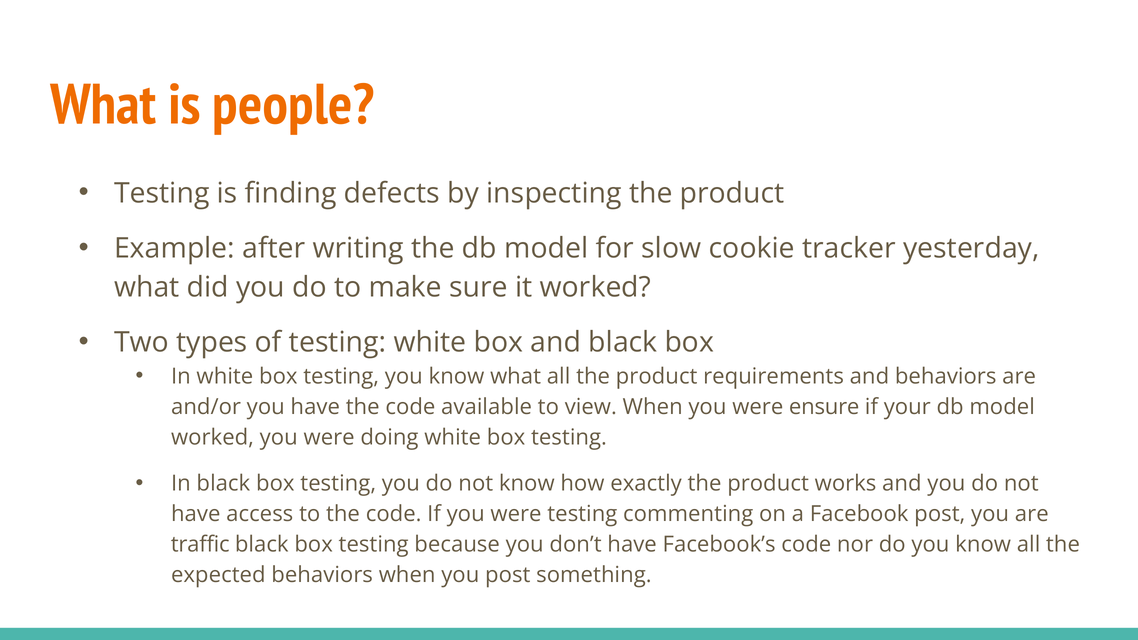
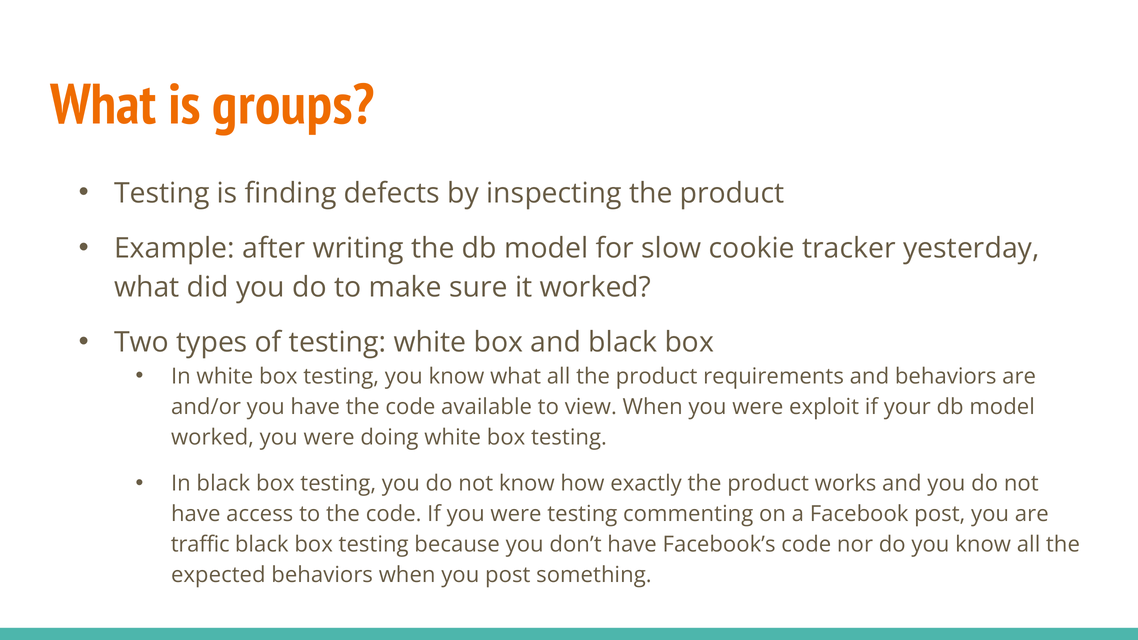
people: people -> groups
ensure: ensure -> exploit
